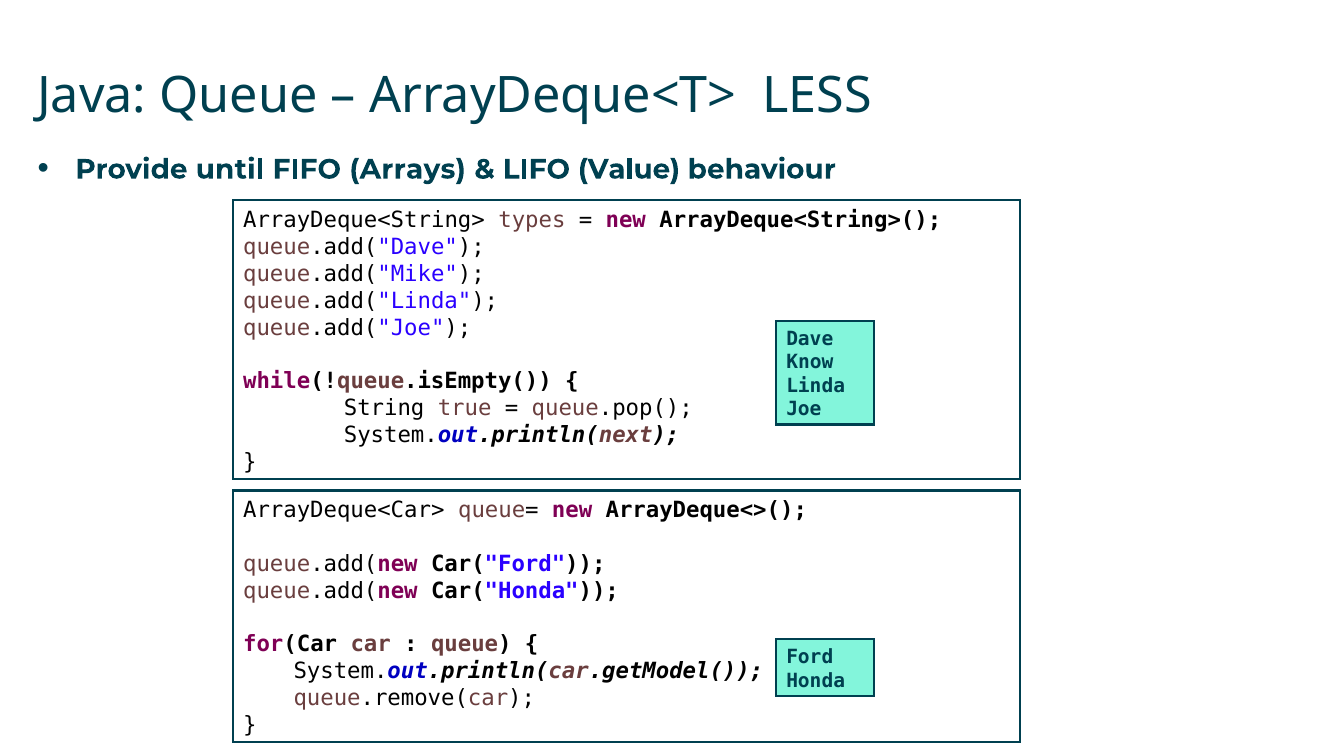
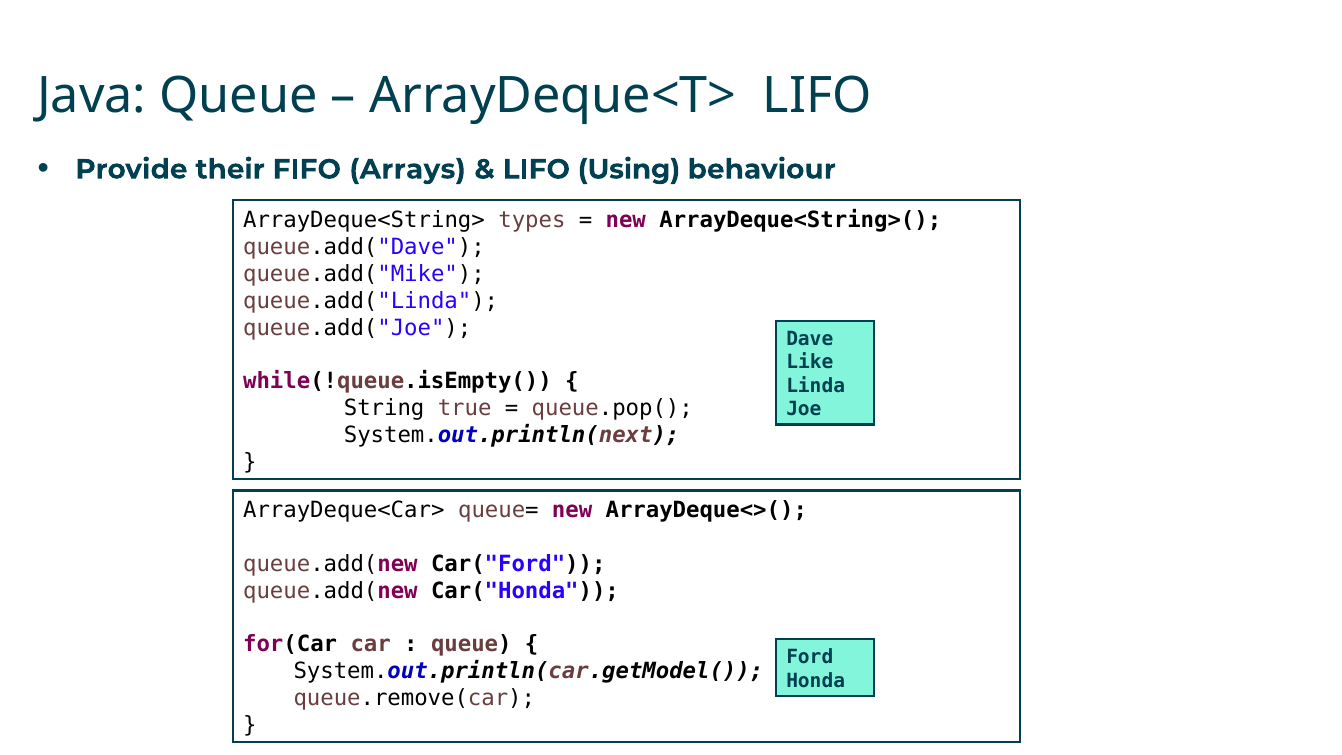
ArrayDeque<T> LESS: LESS -> LIFO
until: until -> their
Value: Value -> Using
Know: Know -> Like
